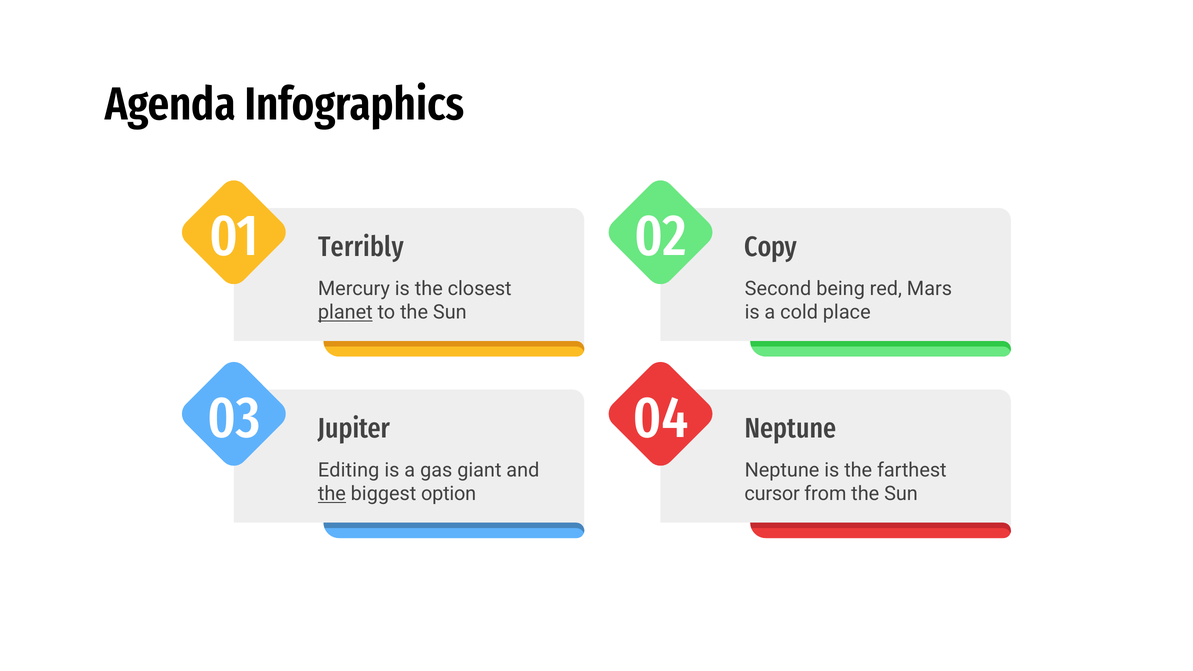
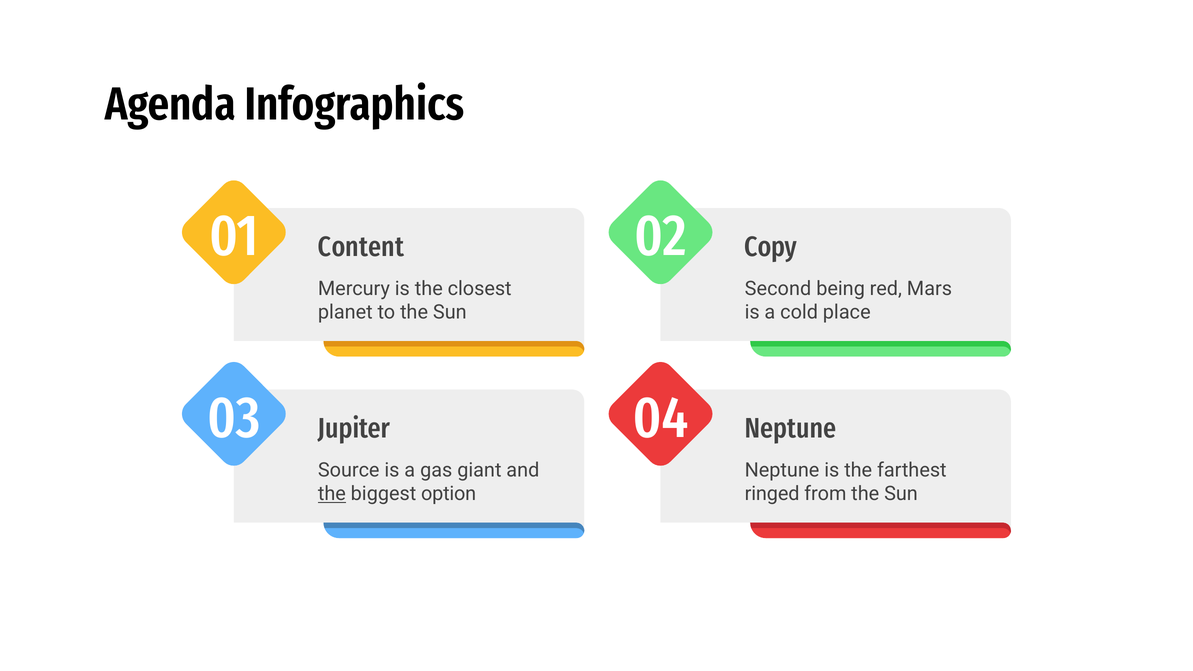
Terribly: Terribly -> Content
planet underline: present -> none
Editing: Editing -> Source
cursor: cursor -> ringed
